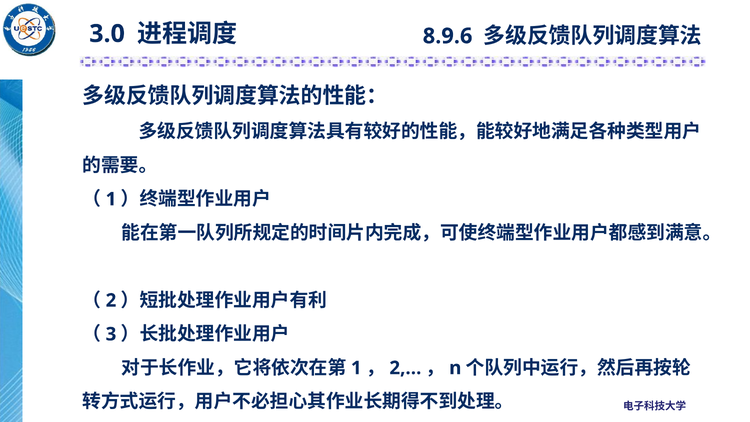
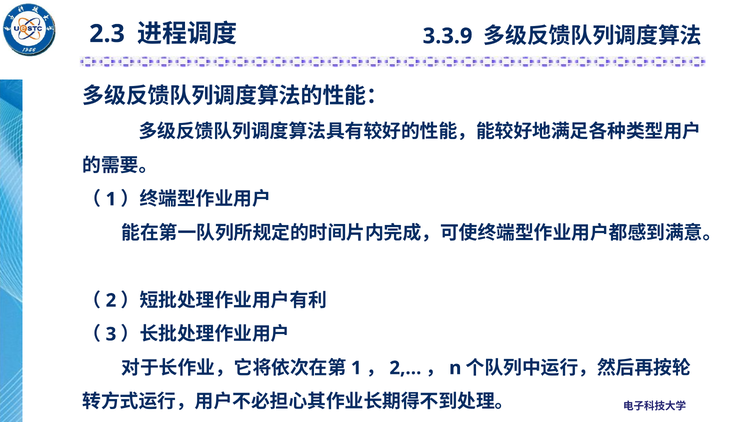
3.0: 3.0 -> 2.3
8.9.6: 8.9.6 -> 3.3.9
